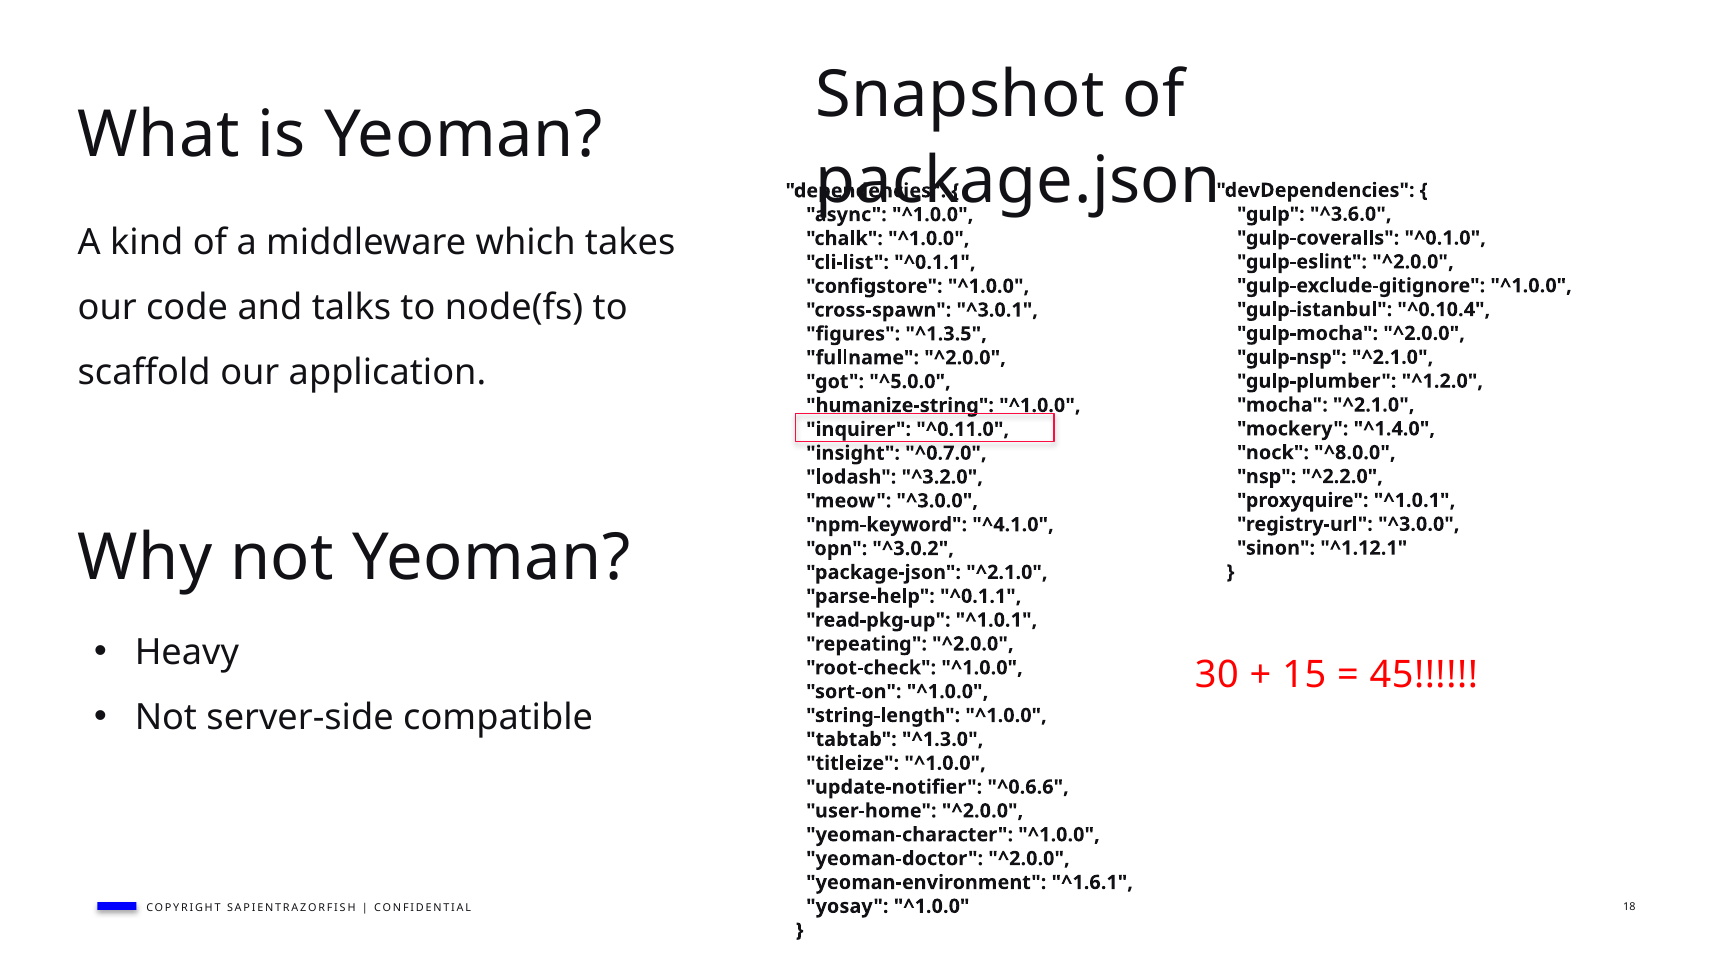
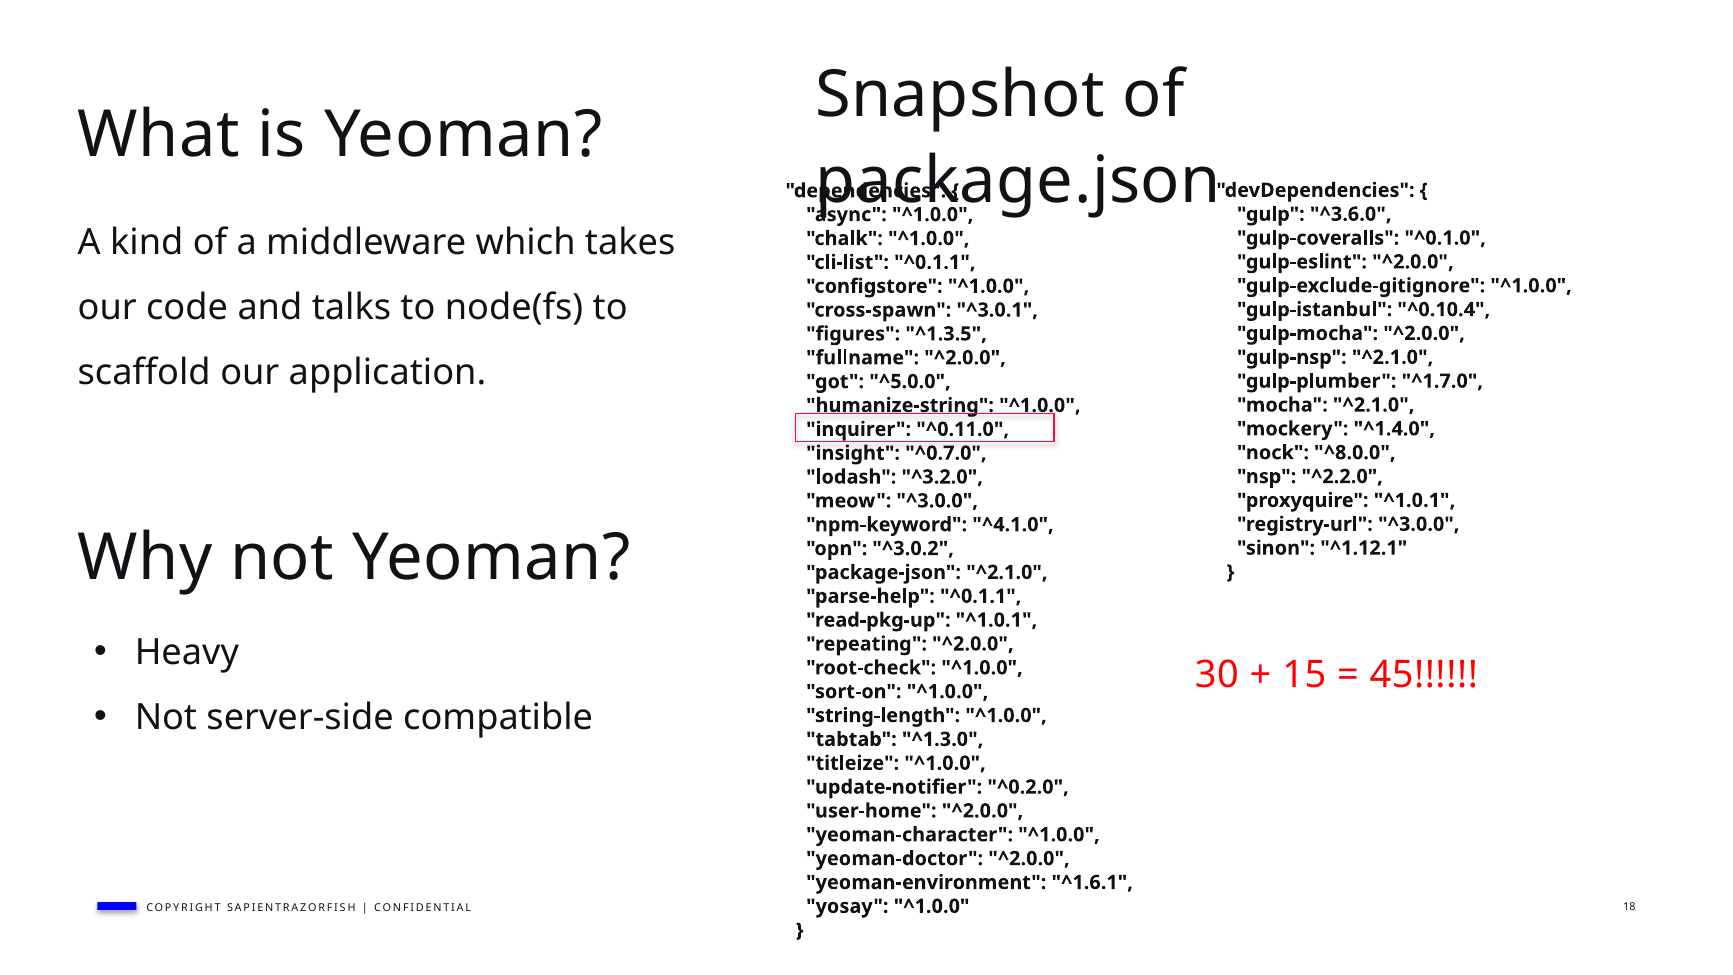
^1.2.0: ^1.2.0 -> ^1.7.0
^0.6.6: ^0.6.6 -> ^0.2.0
